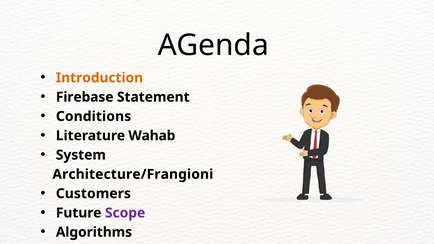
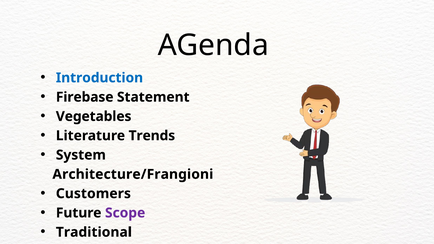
Introduction colour: orange -> blue
Conditions: Conditions -> Vegetables
Wahab: Wahab -> Trends
Algorithms: Algorithms -> Traditional
